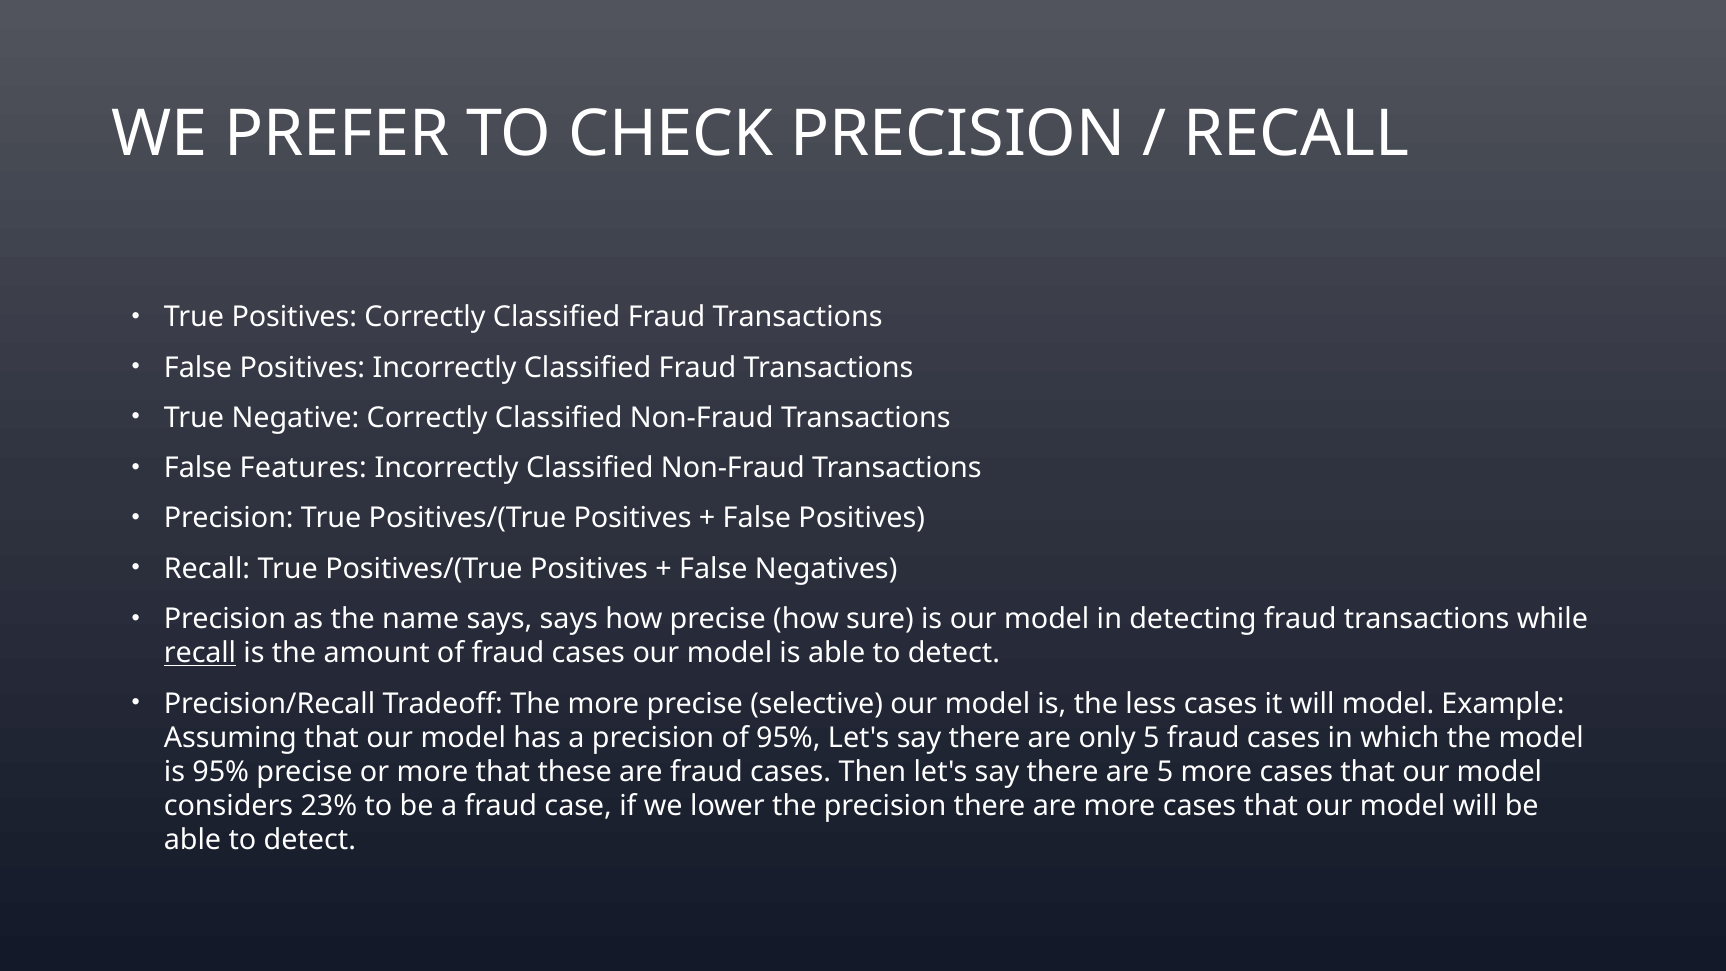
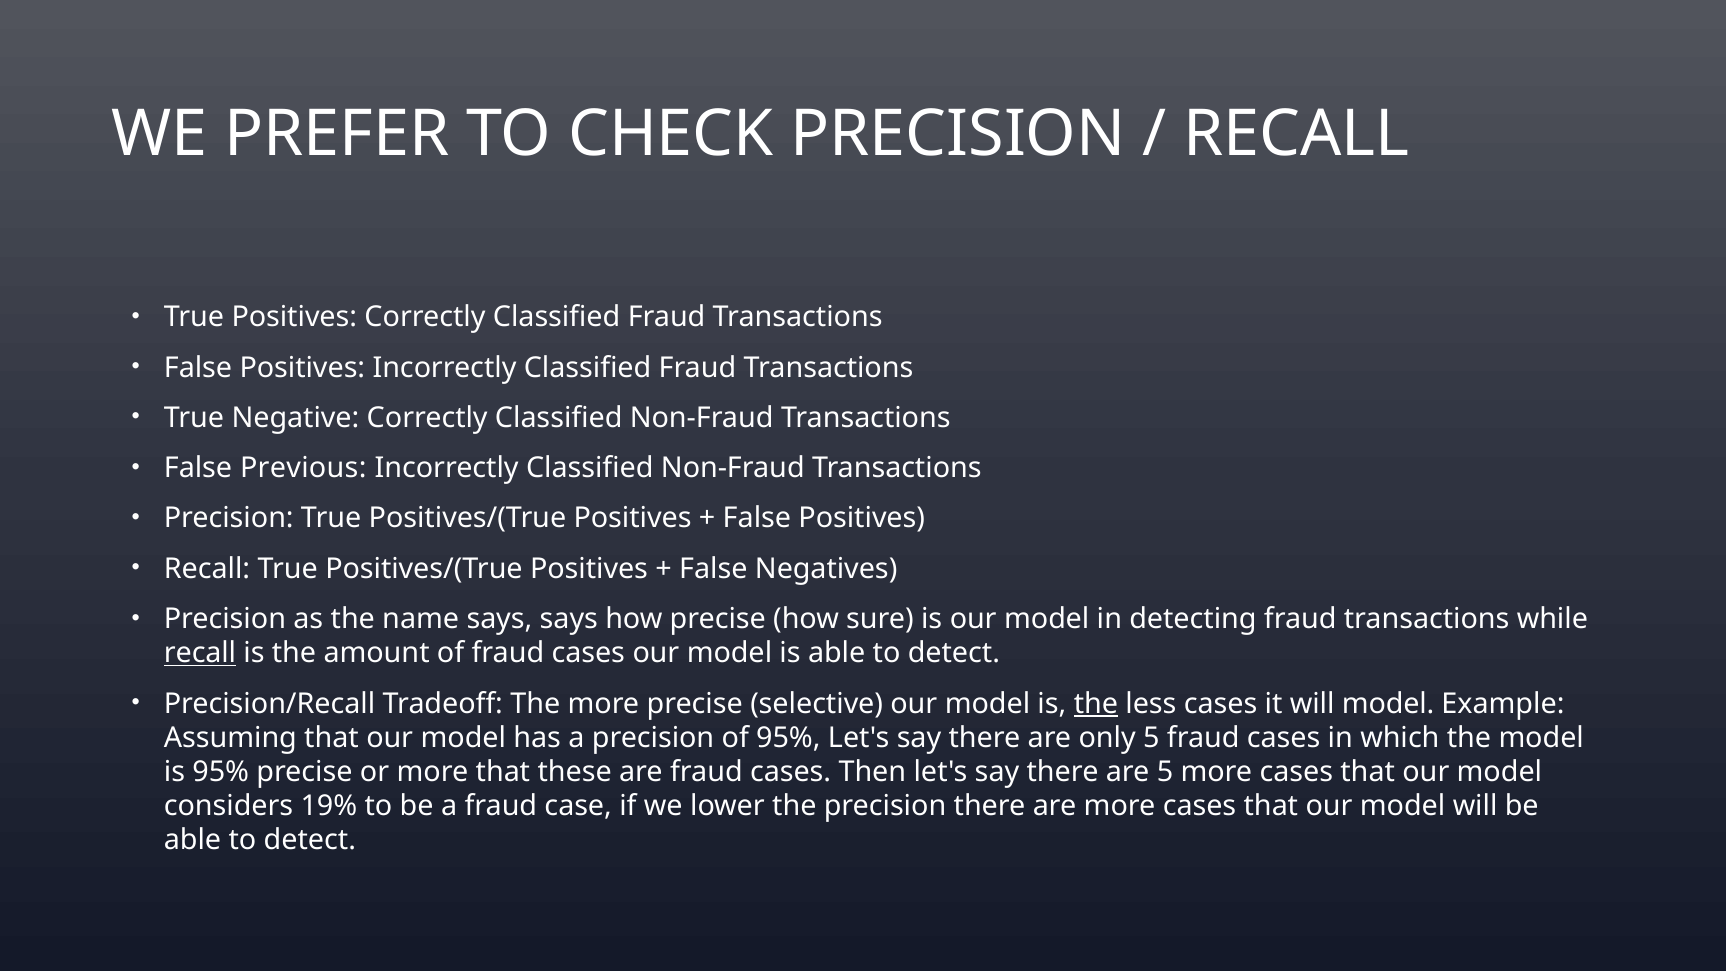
Features: Features -> Previous
the at (1096, 703) underline: none -> present
23%: 23% -> 19%
